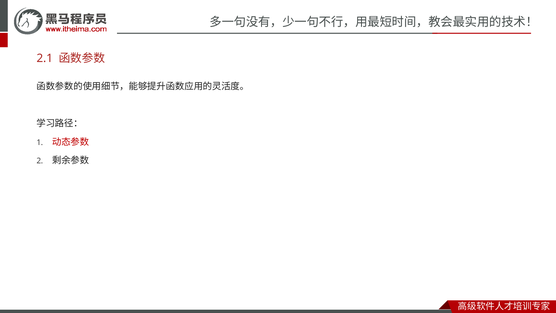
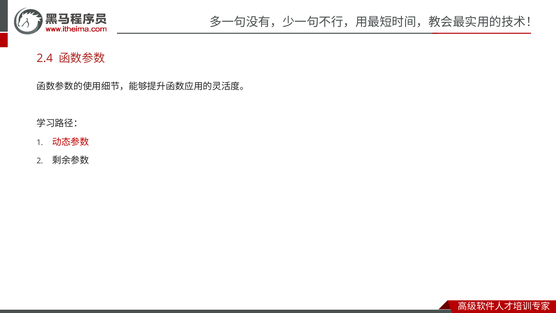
2.1: 2.1 -> 2.4
